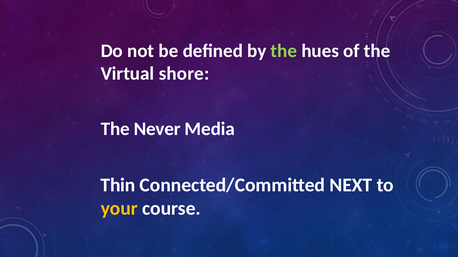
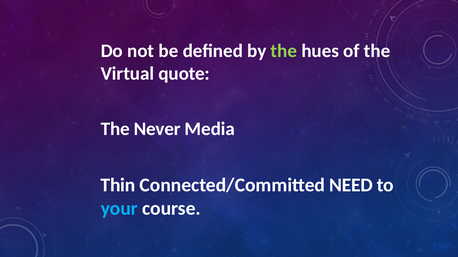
shore: shore -> quote
NEXT: NEXT -> NEED
your colour: yellow -> light blue
